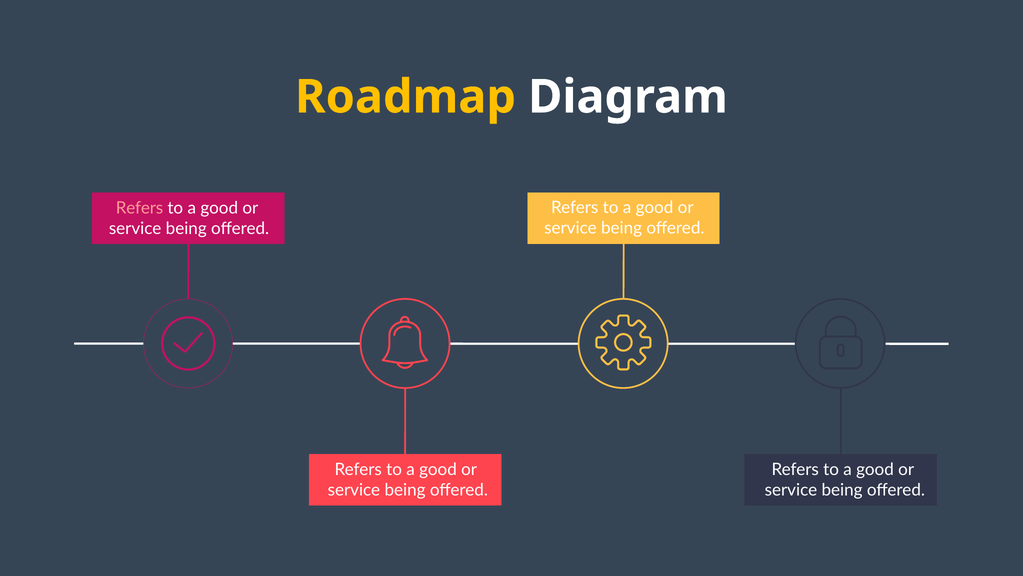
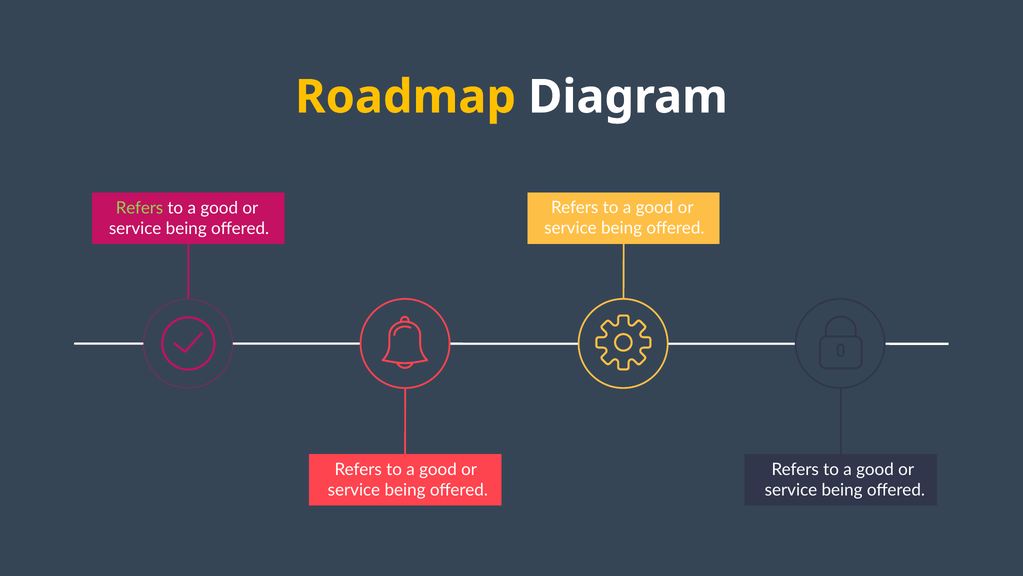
Refers at (139, 208) colour: pink -> light green
